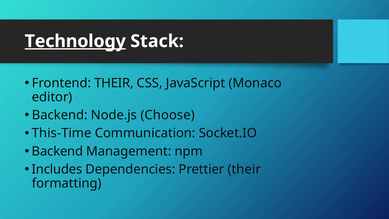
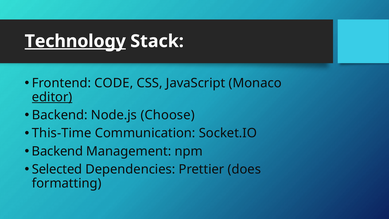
Frontend THEIR: THEIR -> CODE
editor underline: none -> present
Includes: Includes -> Selected
Prettier their: their -> does
